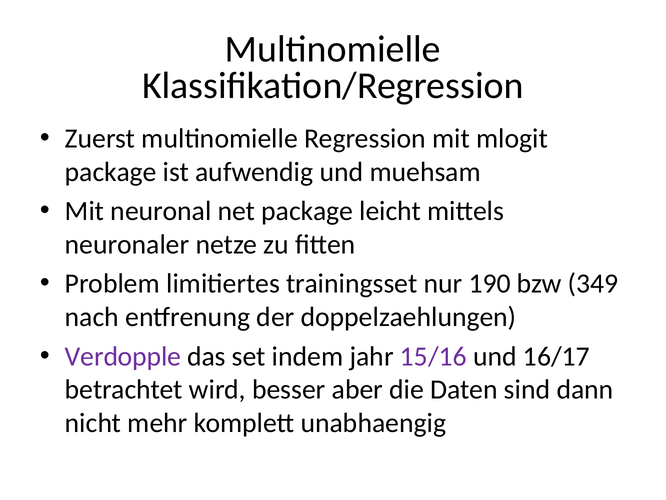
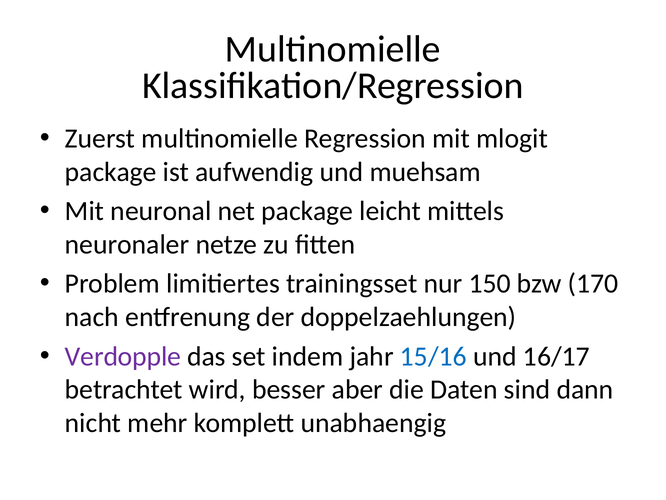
190: 190 -> 150
349: 349 -> 170
15/16 colour: purple -> blue
